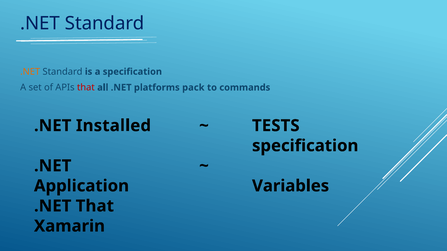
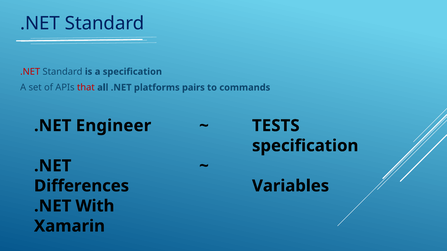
.NET at (30, 72) colour: orange -> red
pack: pack -> pairs
Installed: Installed -> Engineer
Application: Application -> Differences
.NET That: That -> With
